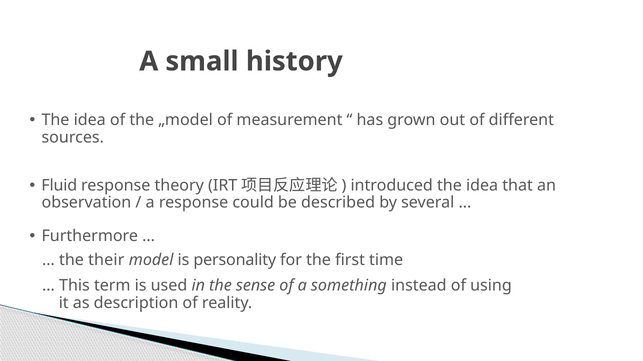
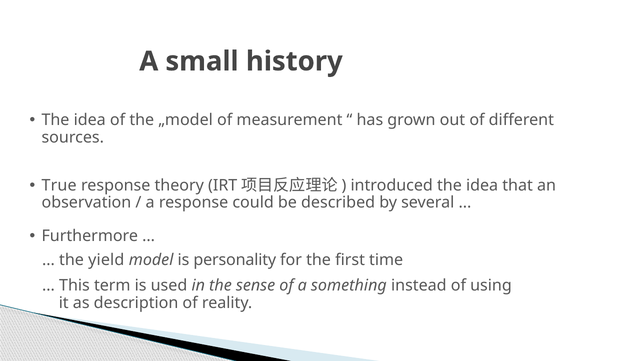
Fluid: Fluid -> True
their: their -> yield
